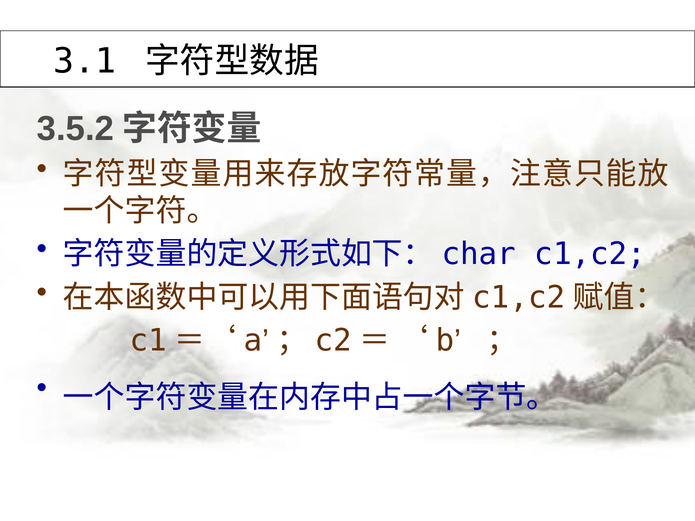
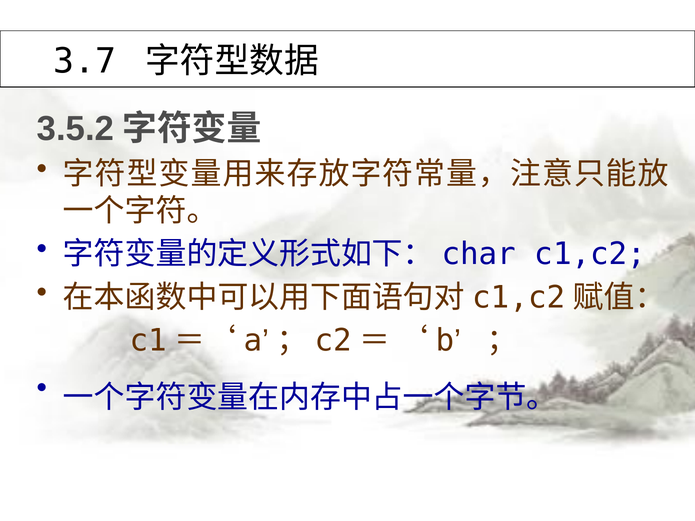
3.1: 3.1 -> 3.7
